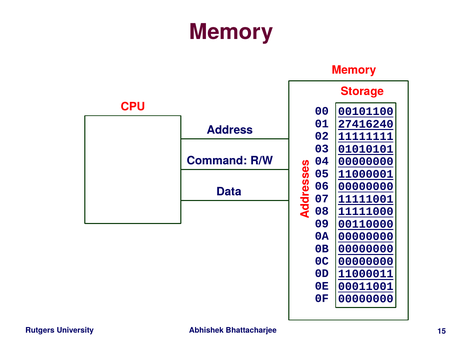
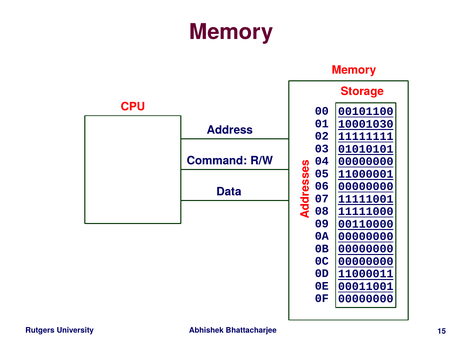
27416240: 27416240 -> 10001030
